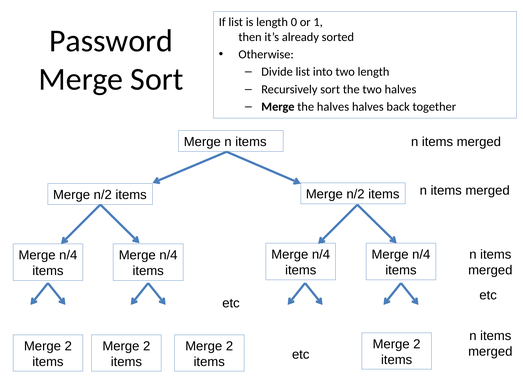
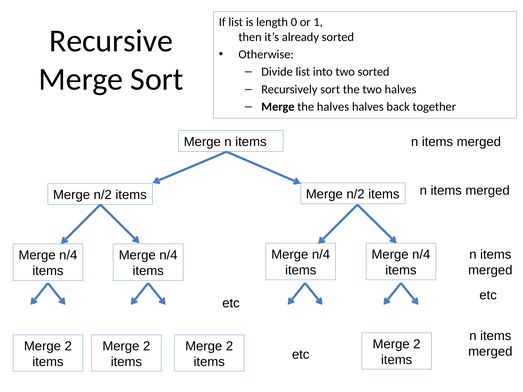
Password: Password -> Recursive
two length: length -> sorted
